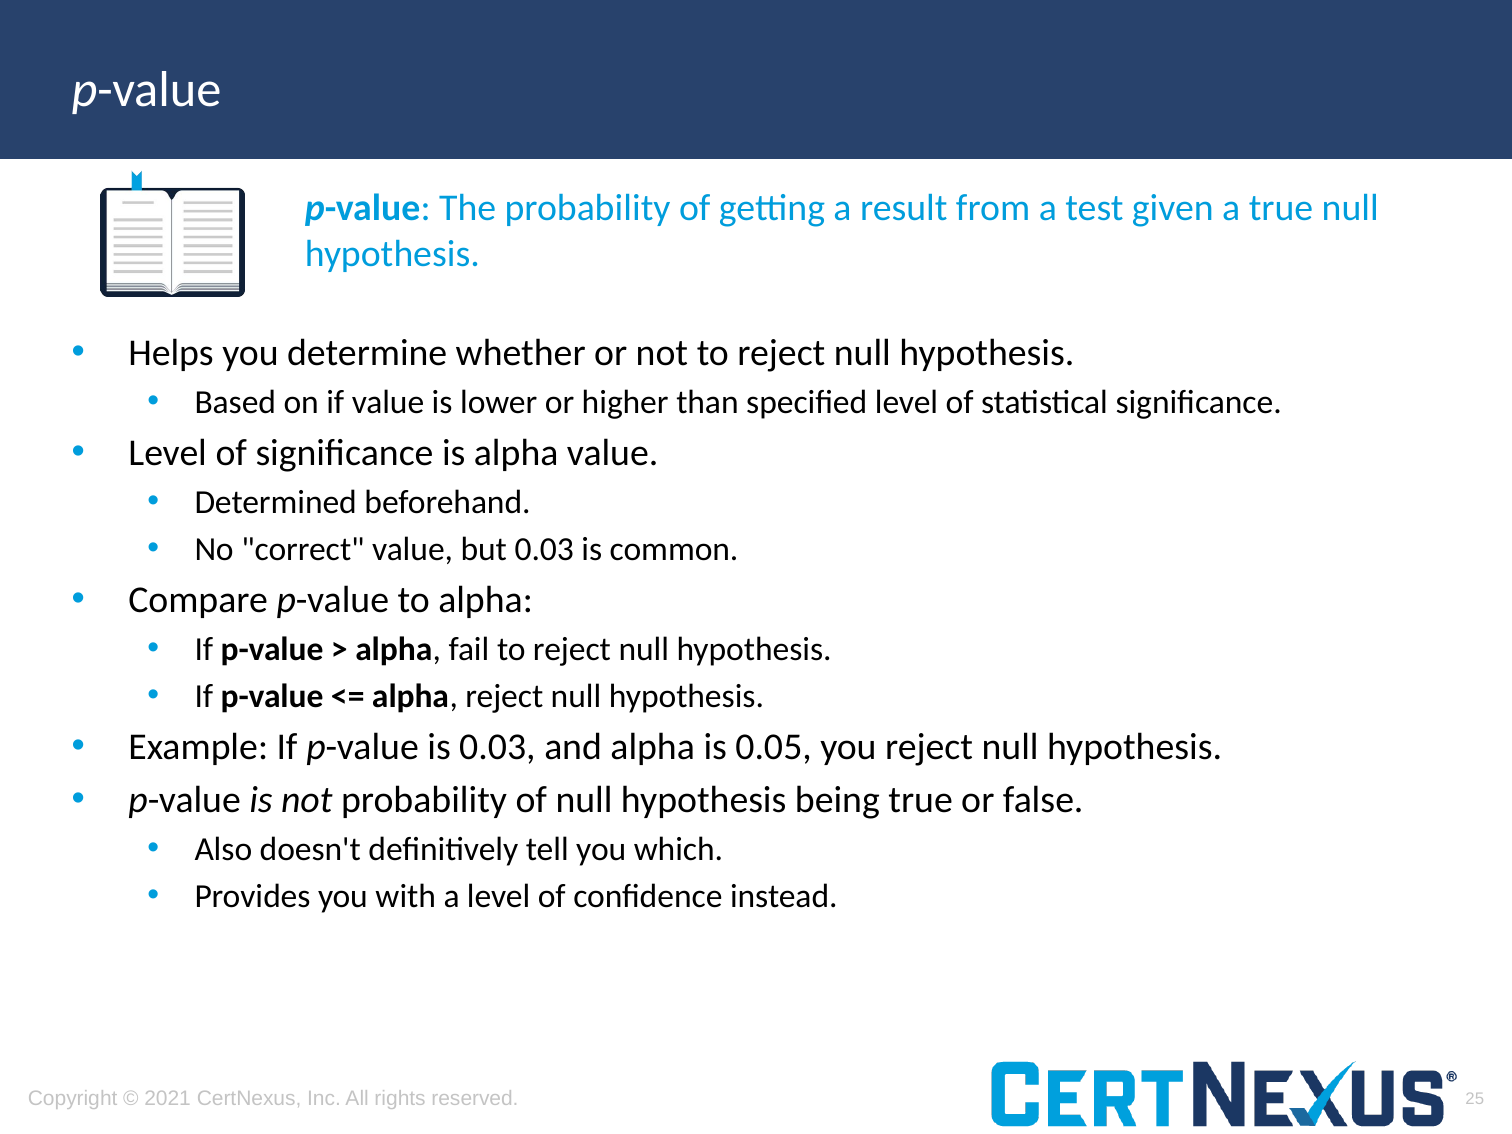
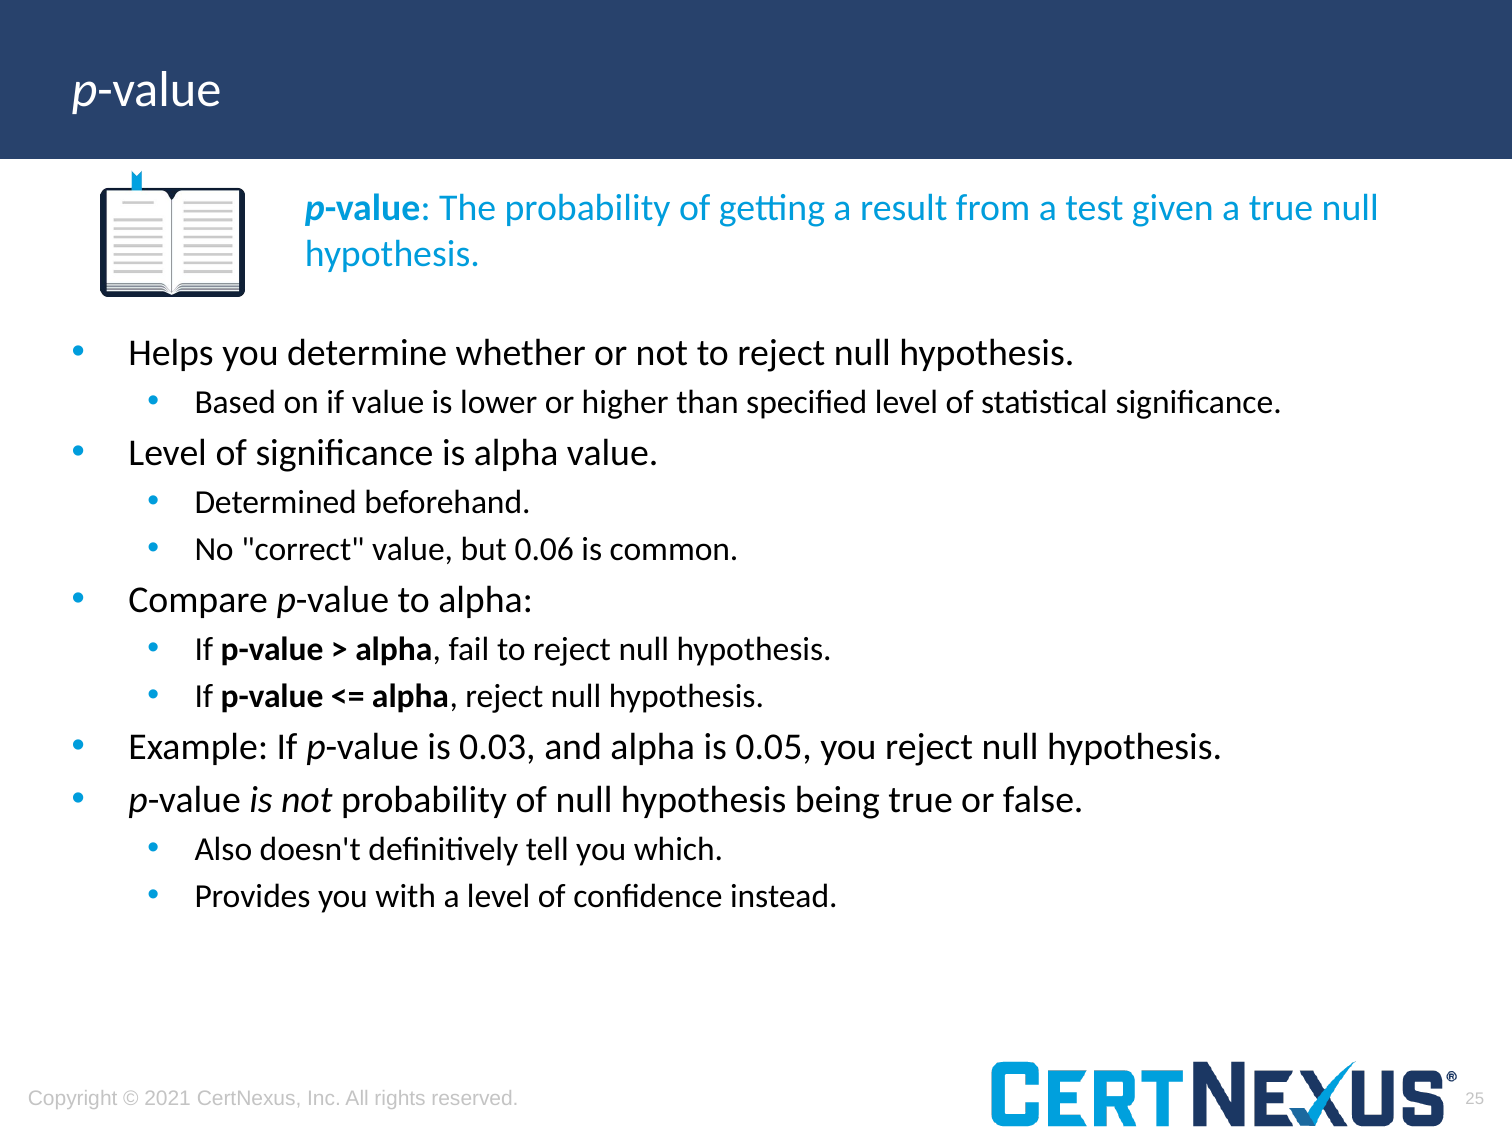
but 0.03: 0.03 -> 0.06
